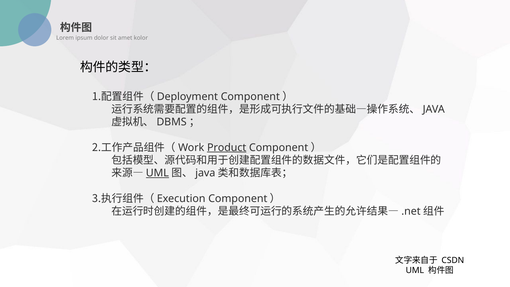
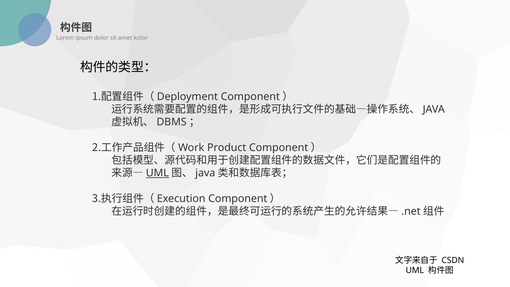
Product underline: present -> none
